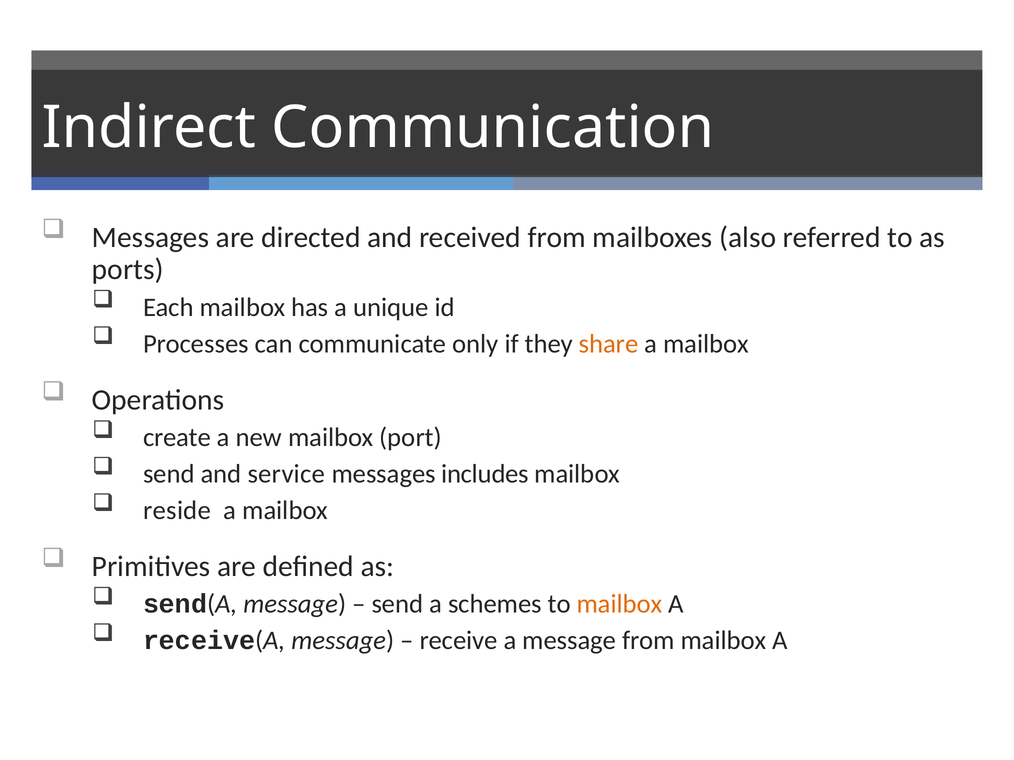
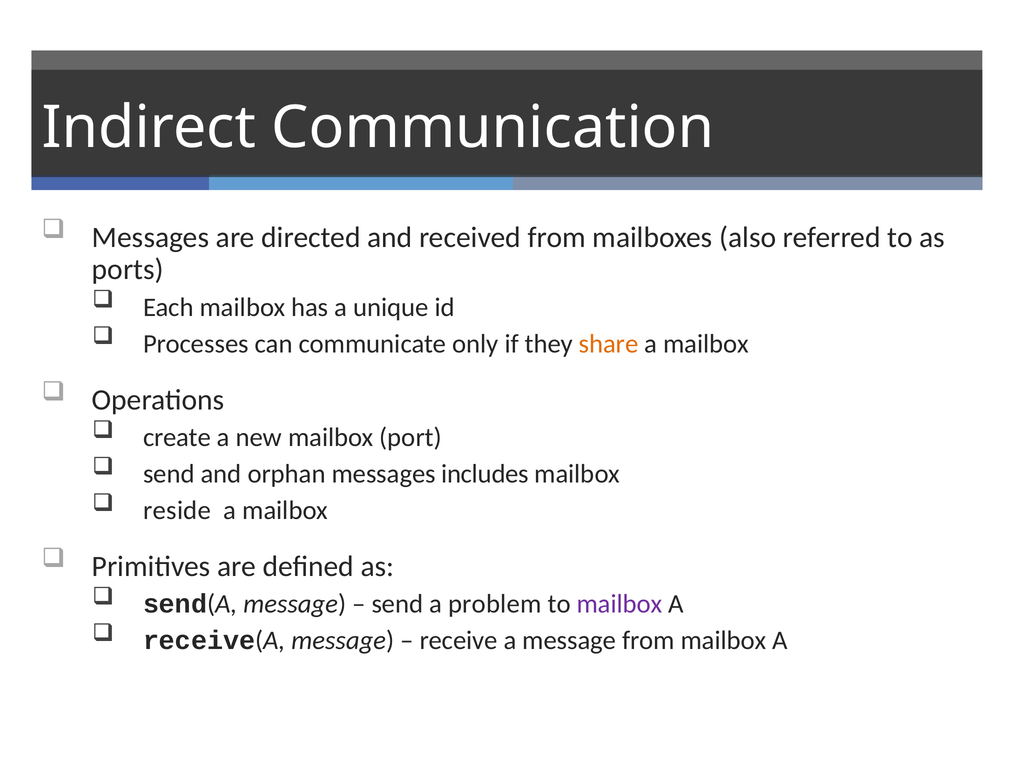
service: service -> orphan
schemes: schemes -> problem
mailbox at (619, 604) colour: orange -> purple
